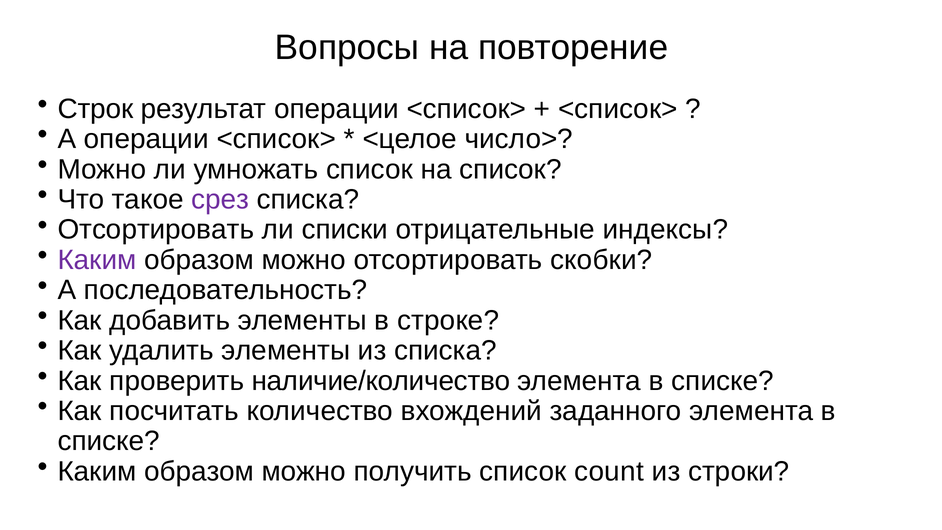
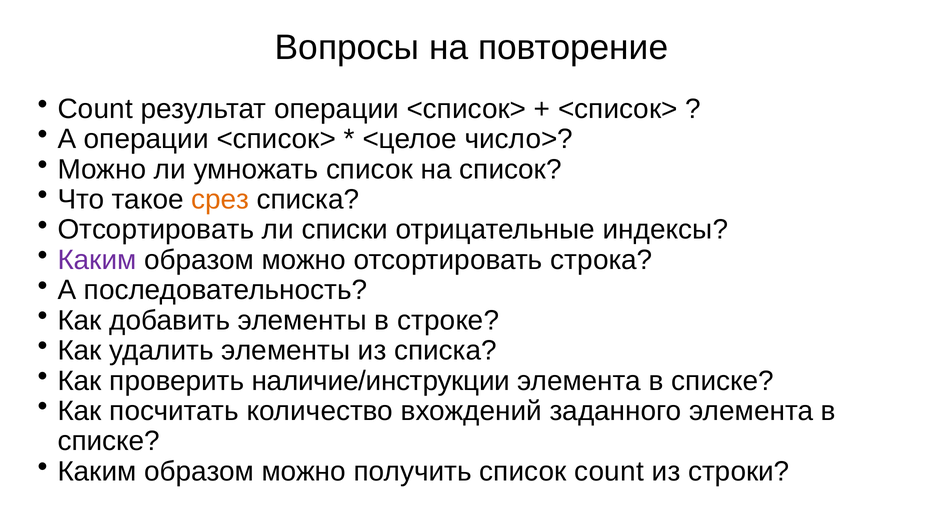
Строк at (95, 109): Строк -> Count
срез colour: purple -> orange
скобки: скобки -> строка
наличие/количество: наличие/количество -> наличие/инструкции
